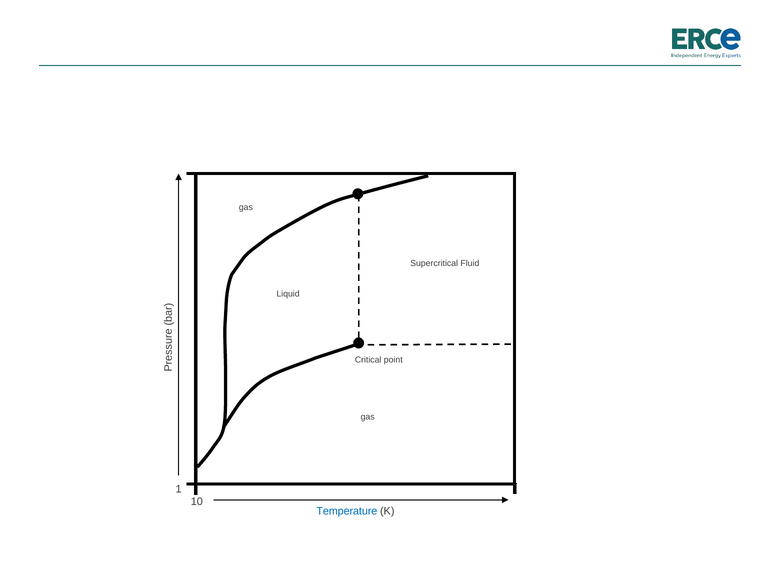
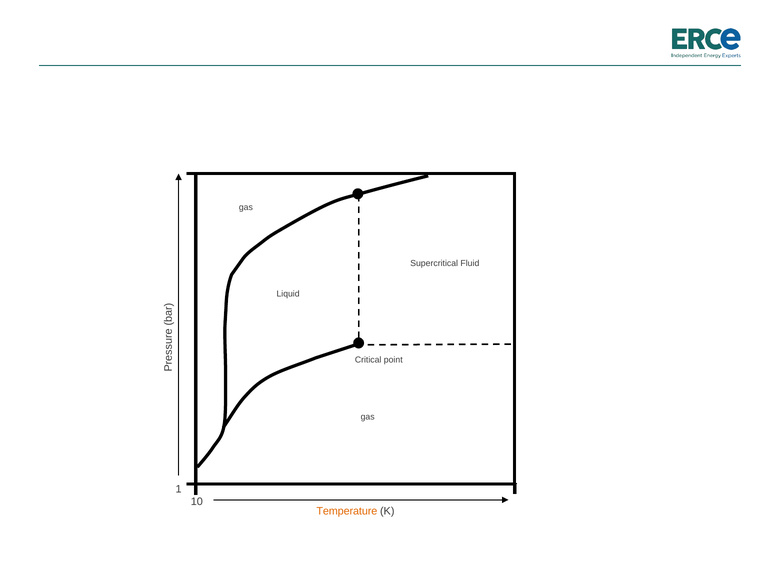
Temperature colour: blue -> orange
